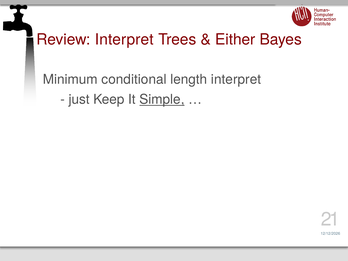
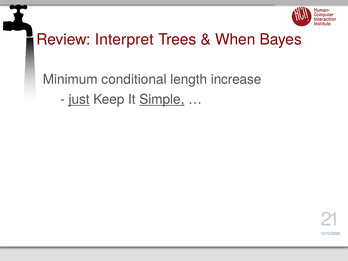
Either: Either -> When
length interpret: interpret -> increase
just underline: none -> present
